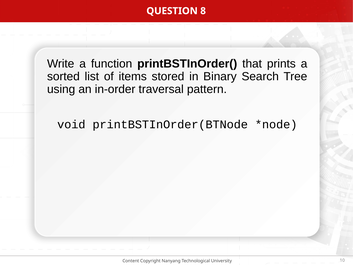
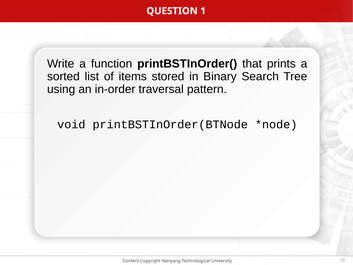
8: 8 -> 1
